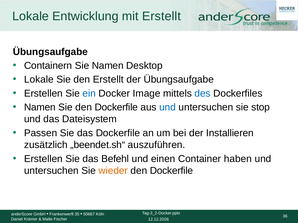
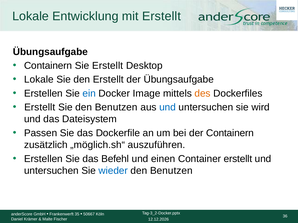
Sie Namen: Namen -> Erstellt
des colour: blue -> orange
Namen at (40, 107): Namen -> Erstellt
Sie den Dockerfile: Dockerfile -> Benutzen
stop: stop -> wird
der Installieren: Installieren -> Containern
„beendet.sh“: „beendet.sh“ -> „möglich.sh“
Container haben: haben -> erstellt
wieder colour: orange -> blue
Dockerfile at (171, 171): Dockerfile -> Benutzen
